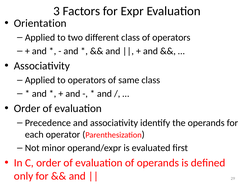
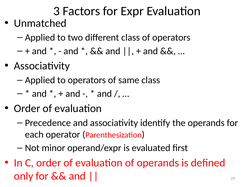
Orientation: Orientation -> Unmatched
